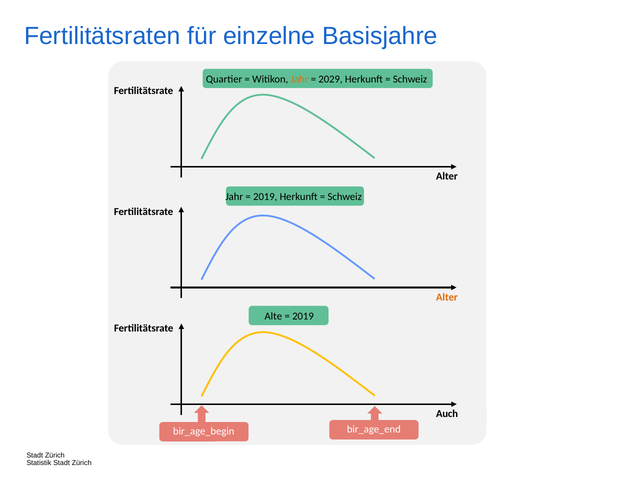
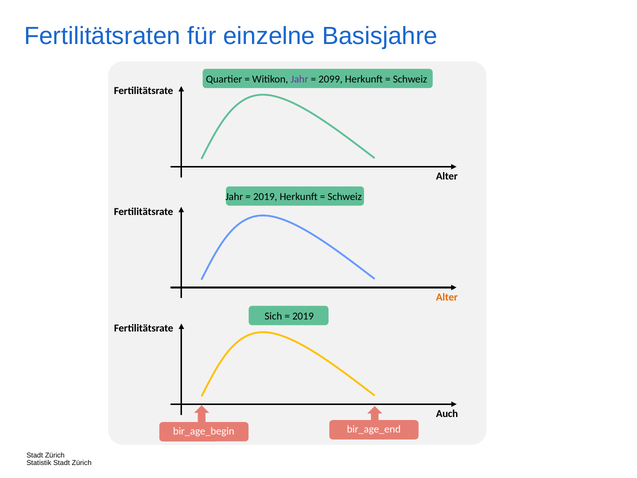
Jahr at (300, 79) colour: orange -> purple
2029: 2029 -> 2099
Alte: Alte -> Sich
